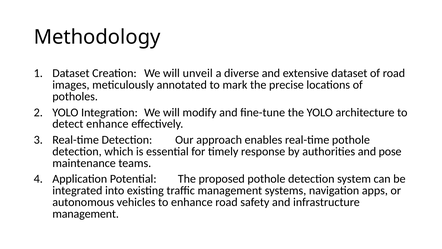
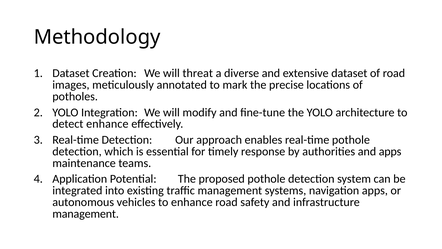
unveil: unveil -> threat
and pose: pose -> apps
